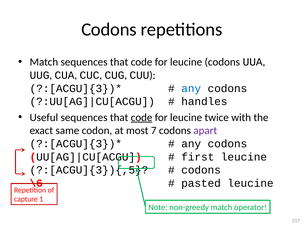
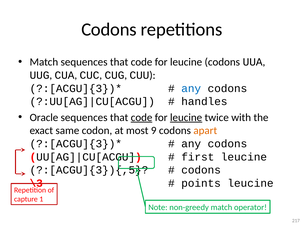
Useful: Useful -> Oracle
leucine at (186, 117) underline: none -> present
7: 7 -> 9
apart colour: purple -> orange
\6: \6 -> \3
pasted: pasted -> points
